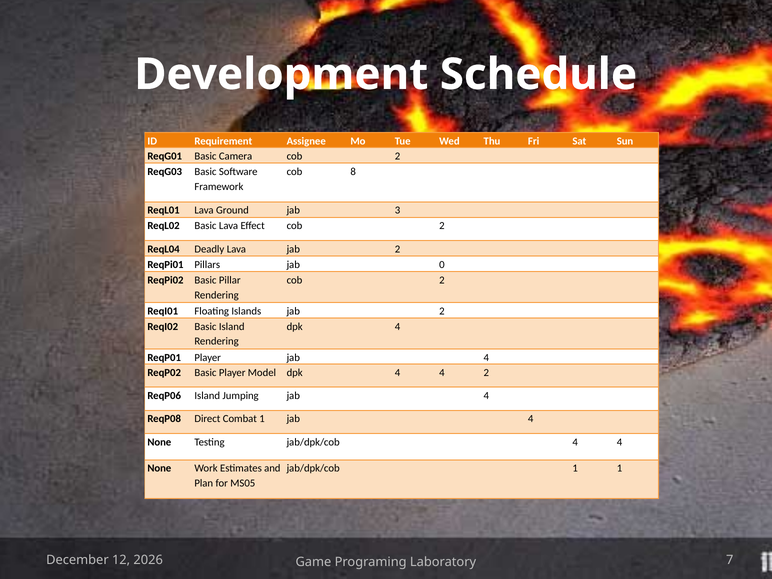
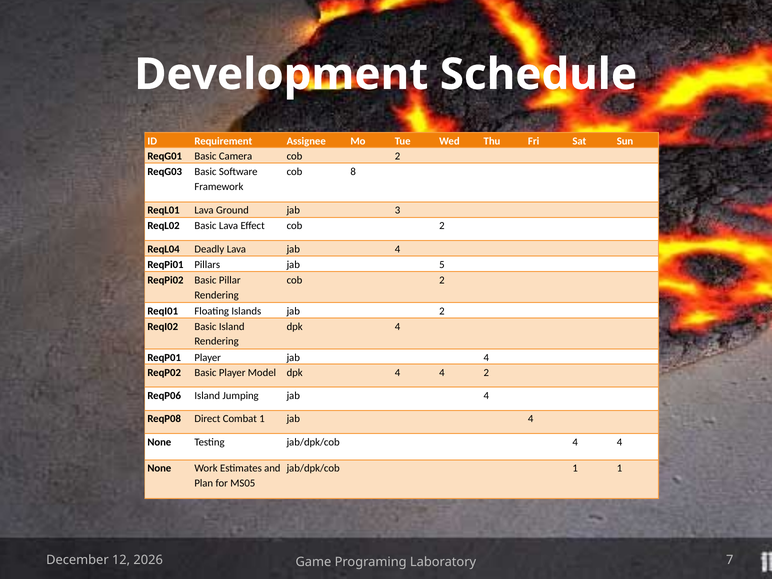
Lava jab 2: 2 -> 4
0: 0 -> 5
